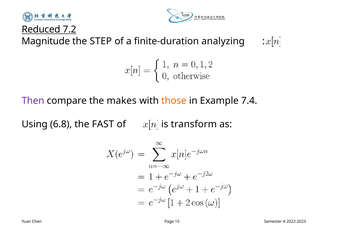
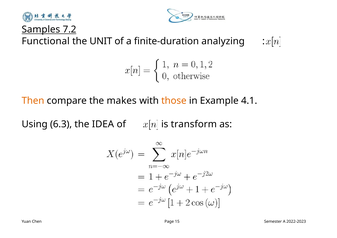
Reduced: Reduced -> Samples
Magnitude: Magnitude -> Functional
STEP: STEP -> UNIT
Then colour: purple -> orange
7.4: 7.4 -> 4.1
6.8: 6.8 -> 6.3
FAST: FAST -> IDEA
